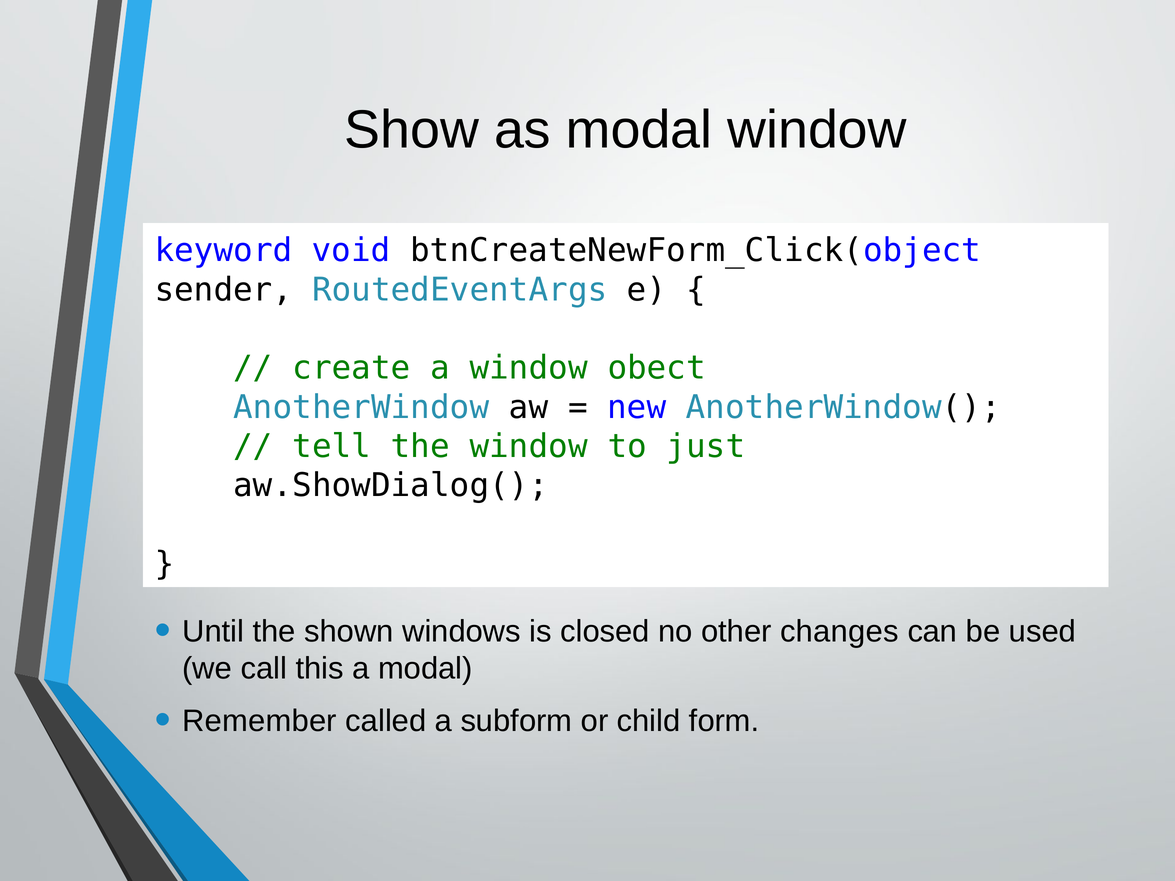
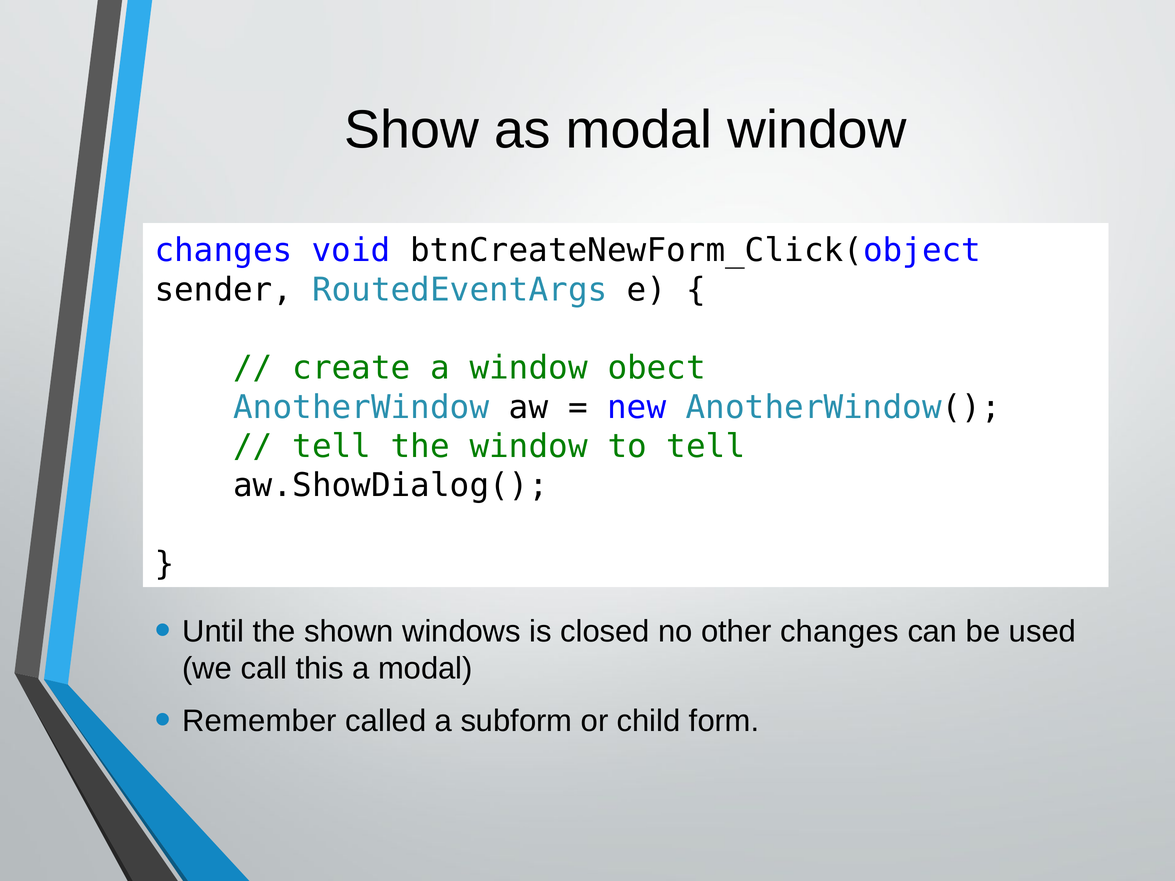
keyword at (223, 251): keyword -> changes
to just: just -> tell
